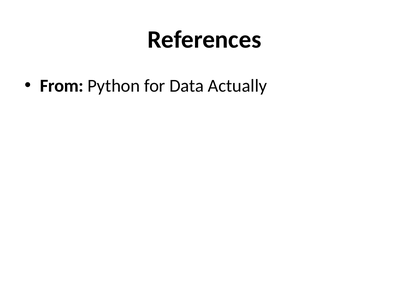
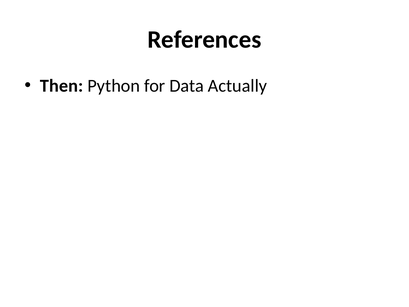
From: From -> Then
